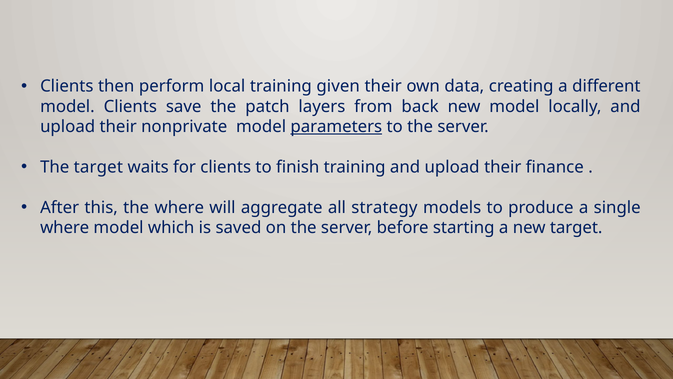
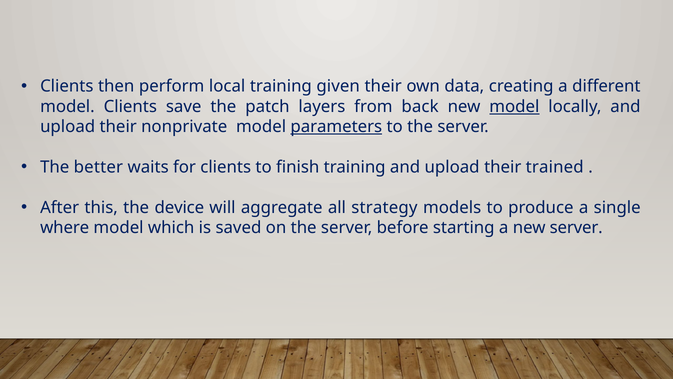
model at (514, 106) underline: none -> present
The target: target -> better
finance: finance -> trained
the where: where -> device
new target: target -> server
